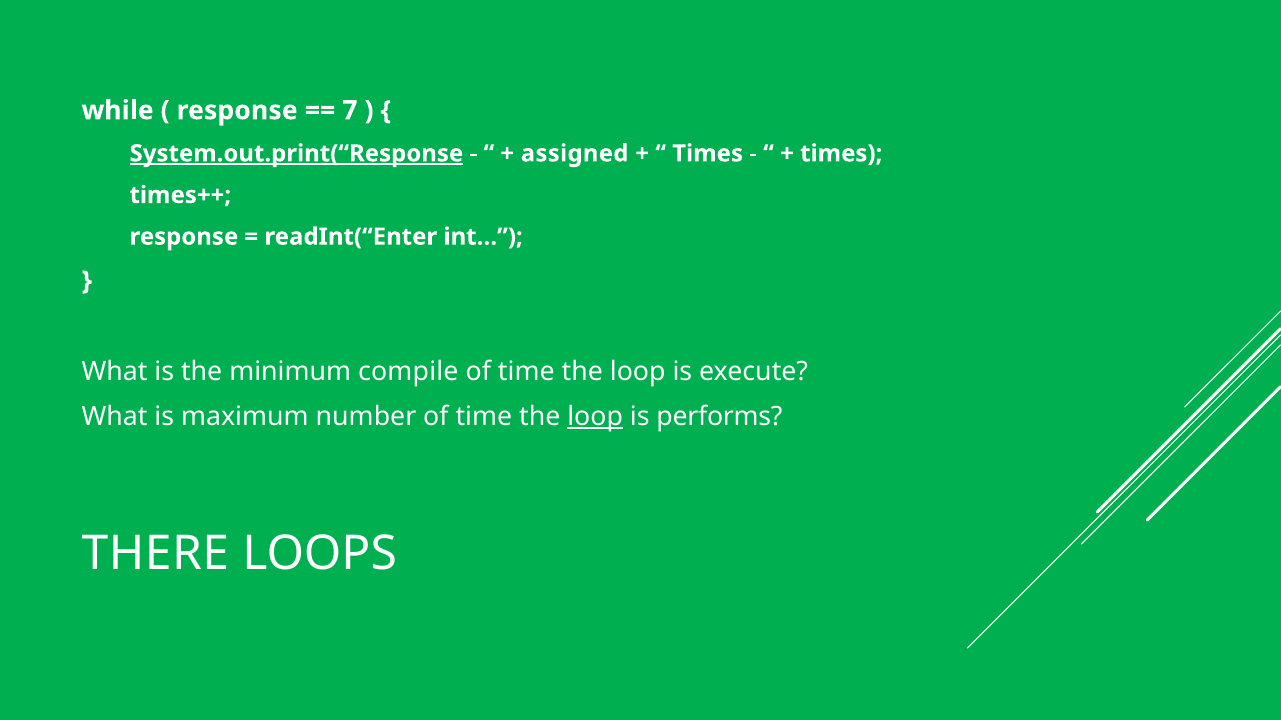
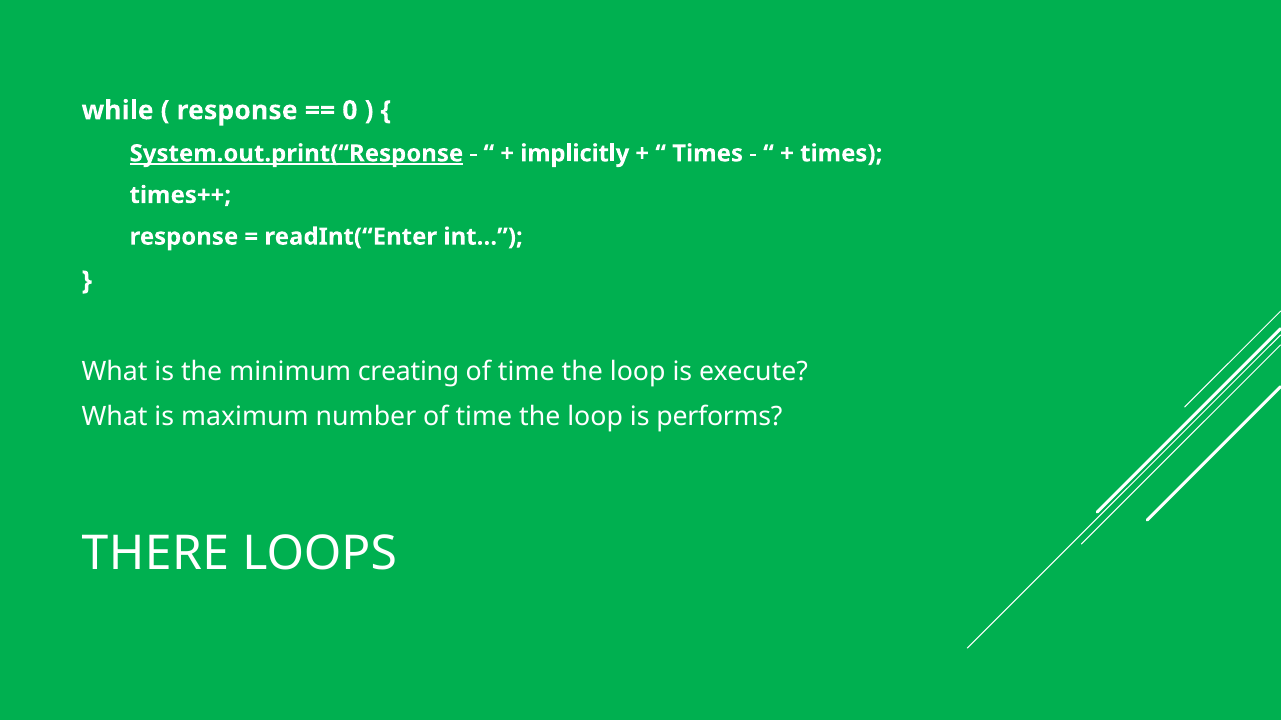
7: 7 -> 0
assigned: assigned -> implicitly
compile: compile -> creating
loop at (595, 417) underline: present -> none
